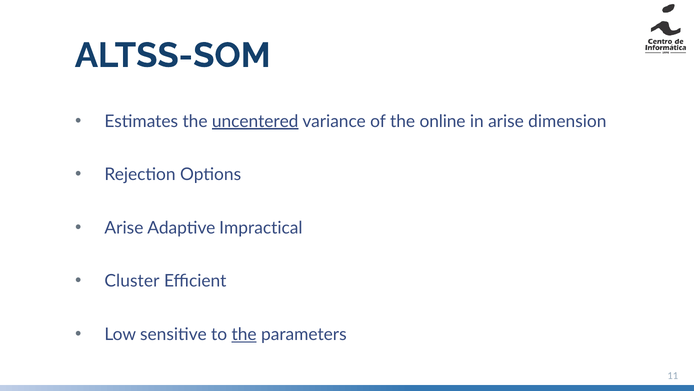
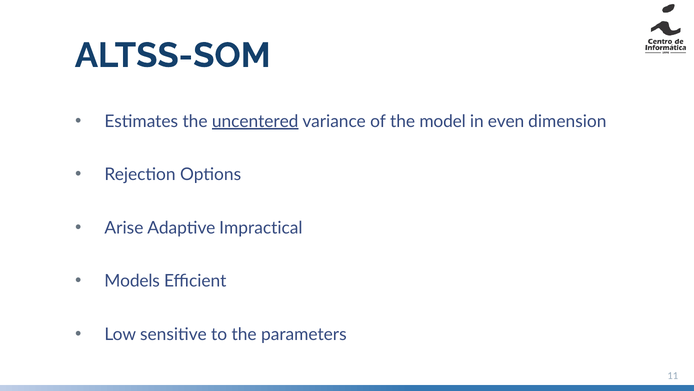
online: online -> model
in arise: arise -> even
Cluster: Cluster -> Models
the at (244, 334) underline: present -> none
